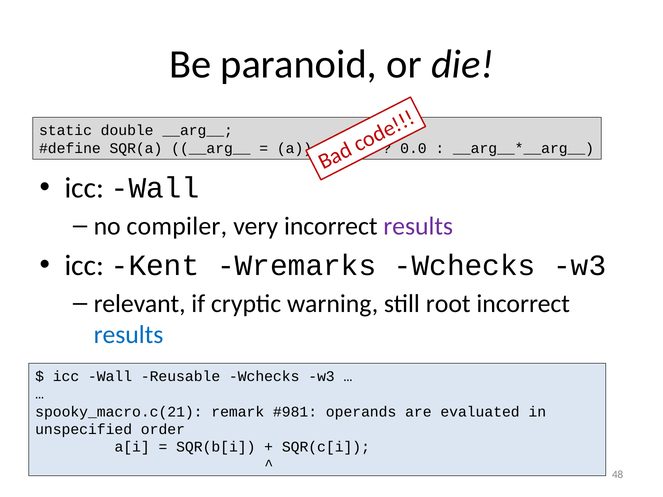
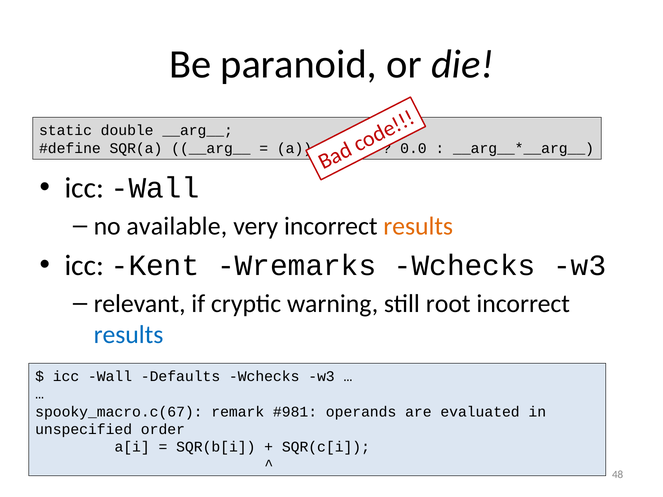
compiler: compiler -> available
results at (418, 226) colour: purple -> orange
Reusable: Reusable -> Defaults
spooky_macro.c(21: spooky_macro.c(21 -> spooky_macro.c(67
